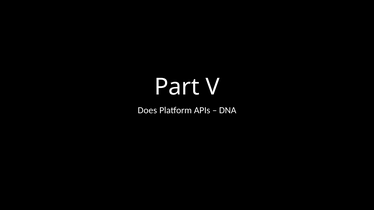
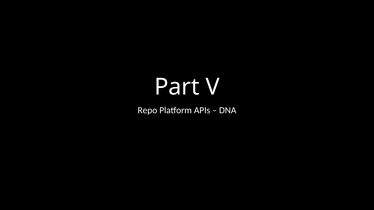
Does: Does -> Repo
